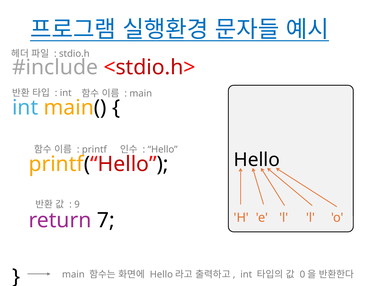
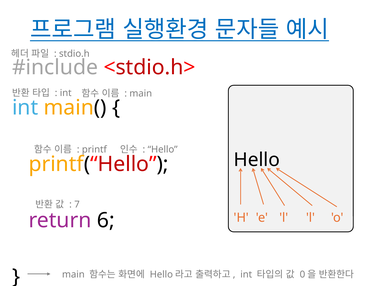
9 at (77, 205): 9 -> 7
return 7: 7 -> 6
